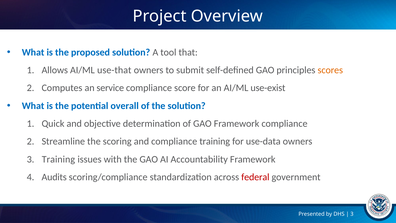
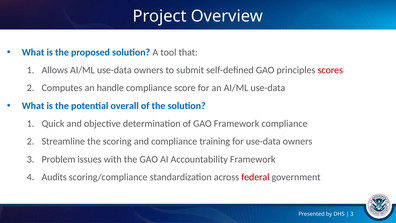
Allows AI/ML use-that: use-that -> use-data
scores colour: orange -> red
service: service -> handle
an AI/ML use-exist: use-exist -> use-data
3 Training: Training -> Problem
